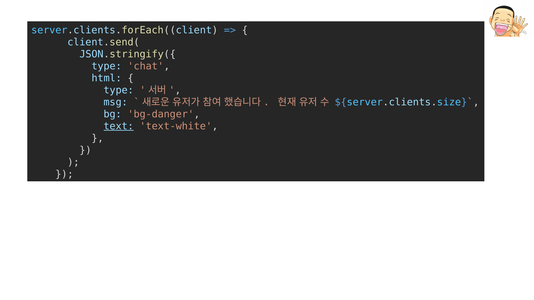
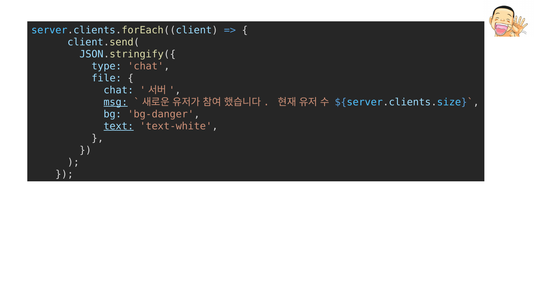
html: html -> file
type at (119, 90): type -> chat
msg underline: none -> present
